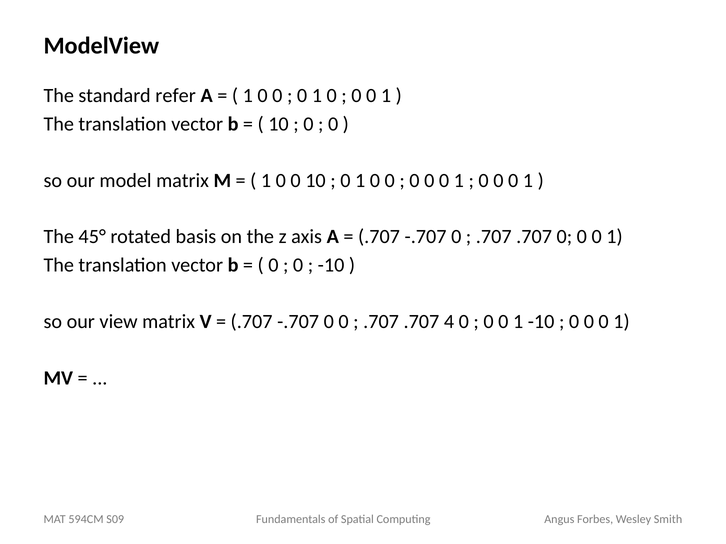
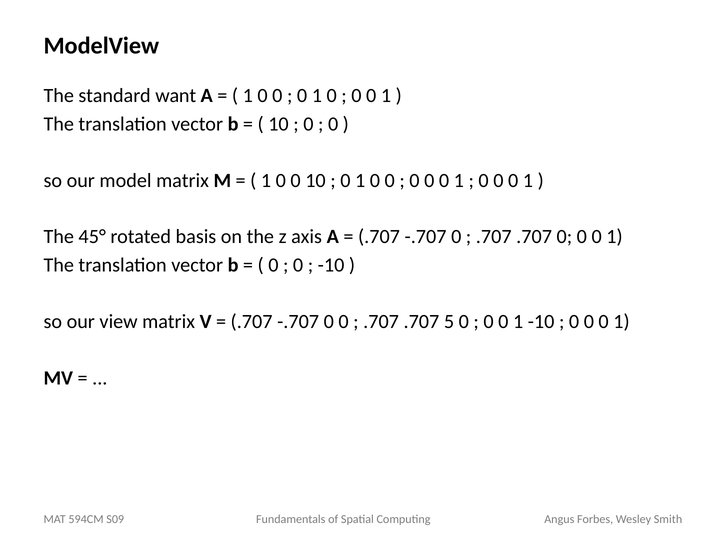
refer: refer -> want
4: 4 -> 5
